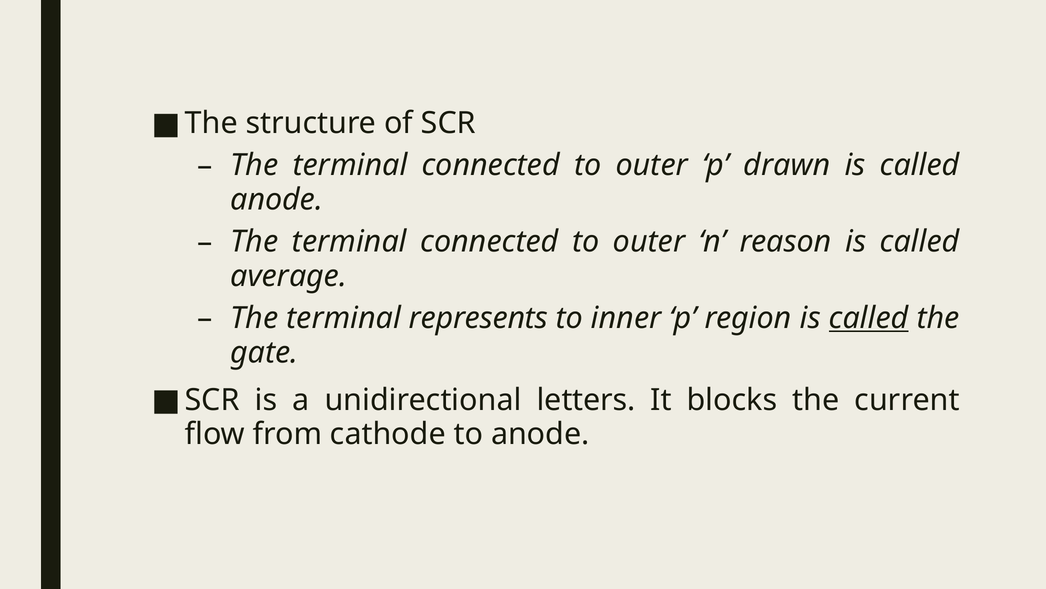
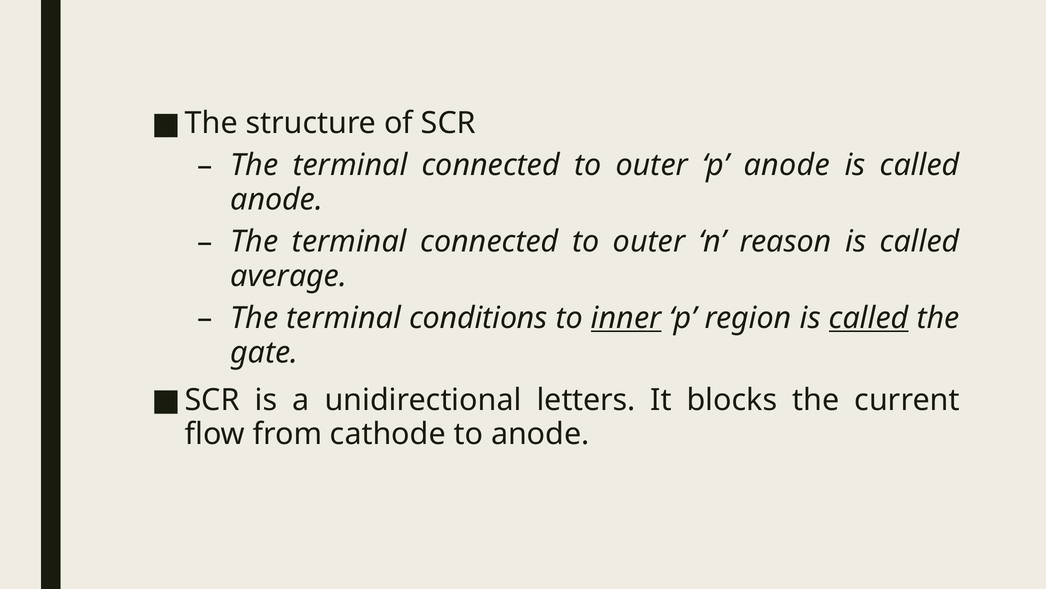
p drawn: drawn -> anode
represents: represents -> conditions
inner underline: none -> present
